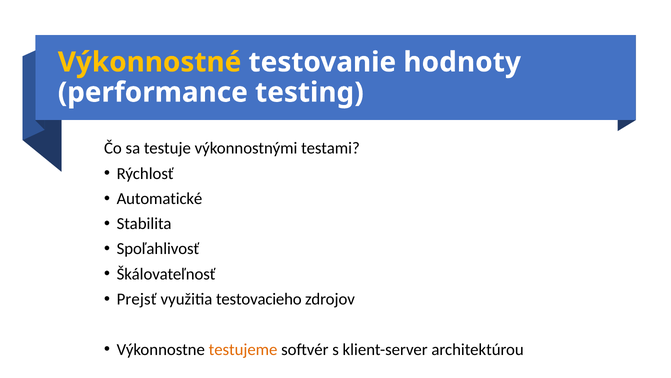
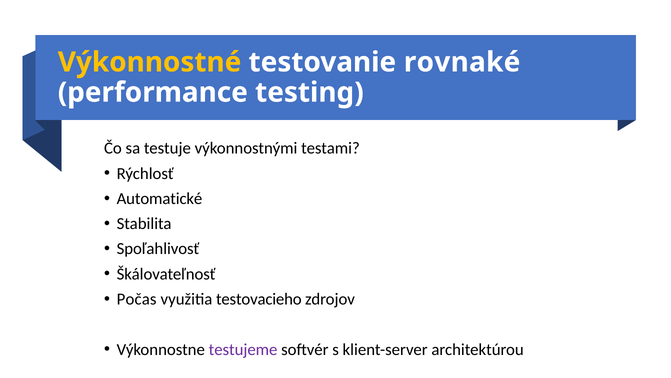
hodnoty: hodnoty -> rovnaké
Prejsť: Prejsť -> Počas
testujeme colour: orange -> purple
